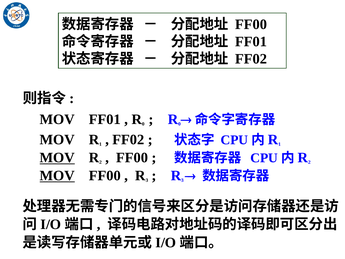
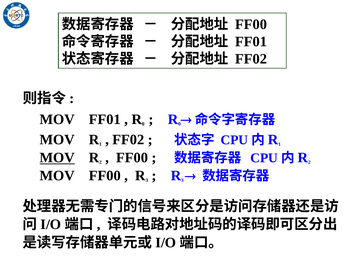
MOV at (57, 176) underline: present -> none
